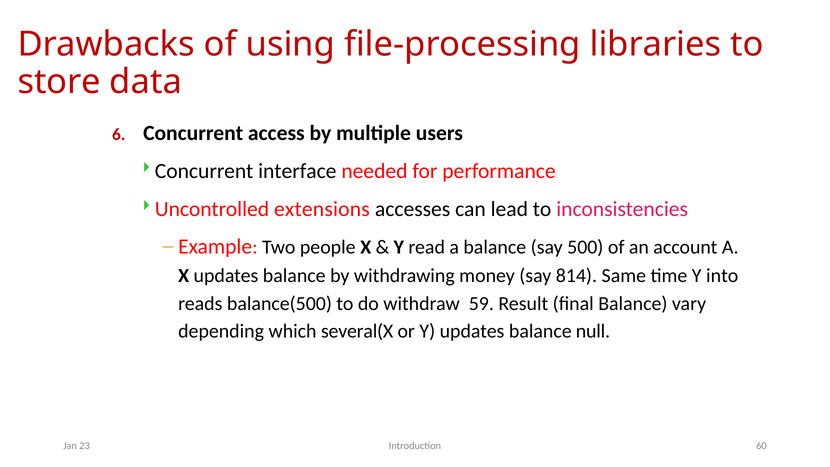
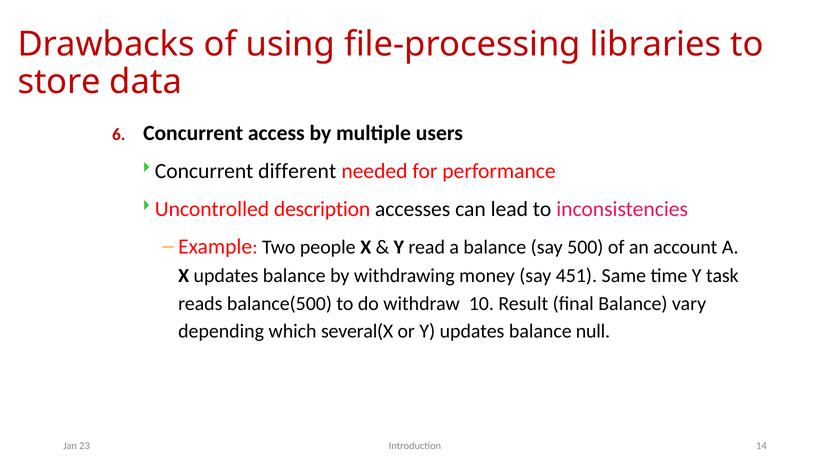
interface: interface -> different
extensions: extensions -> description
814: 814 -> 451
into: into -> task
59: 59 -> 10
60: 60 -> 14
